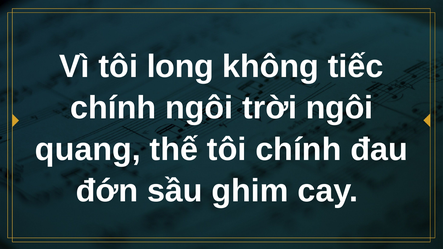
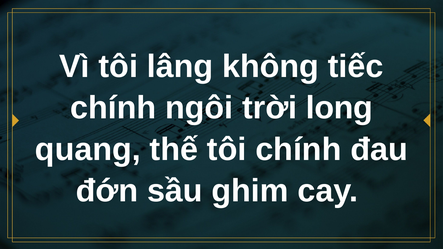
long: long -> lâng
trời ngôi: ngôi -> long
